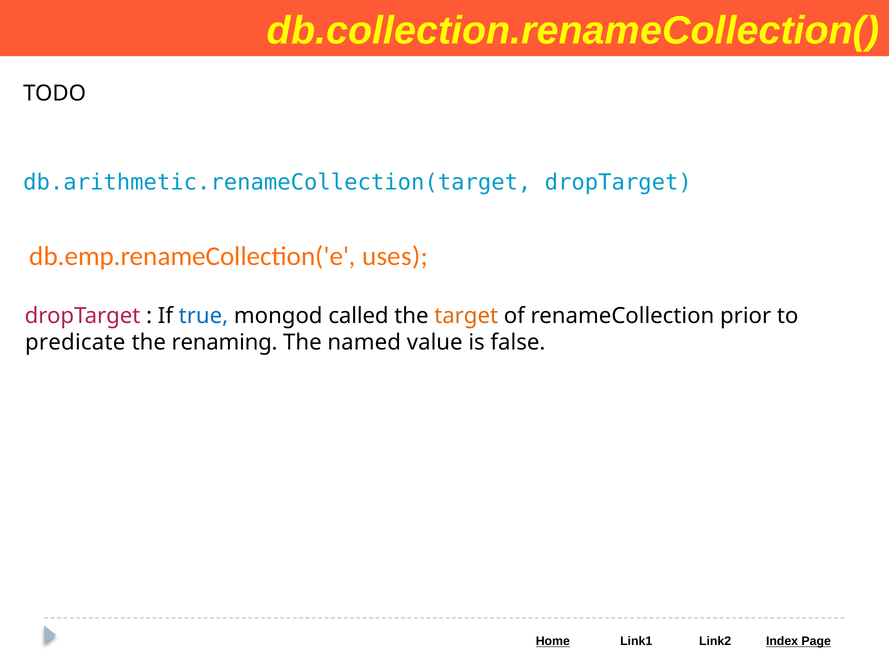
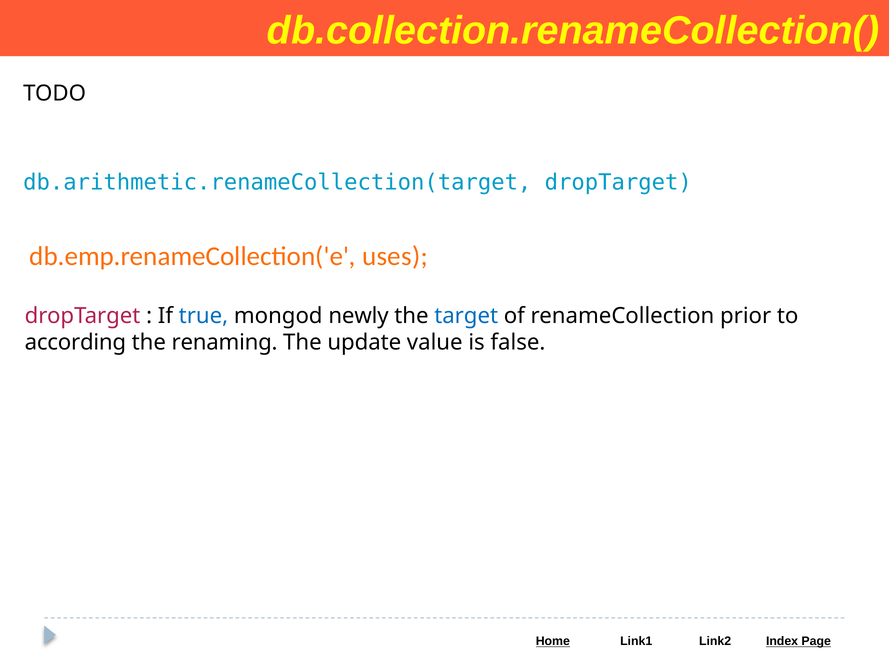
called: called -> newly
target colour: orange -> blue
predicate: predicate -> according
named: named -> update
